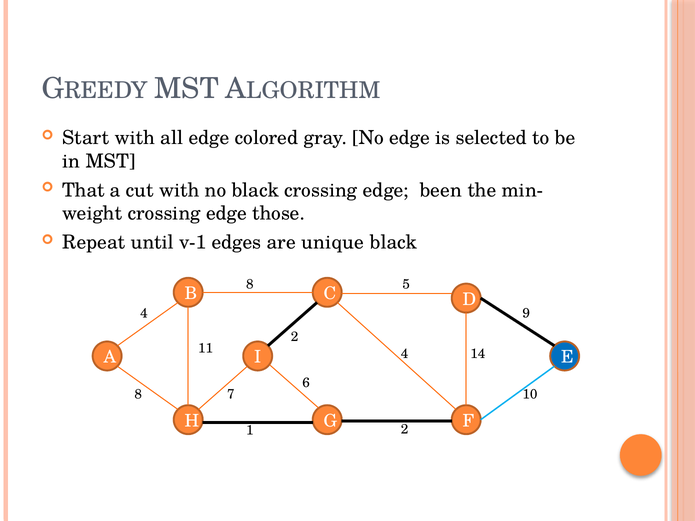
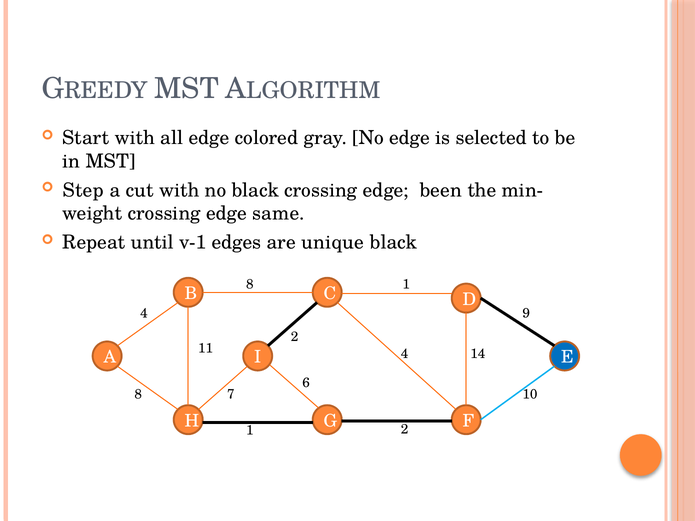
That: That -> Step
those: those -> same
8 5: 5 -> 1
